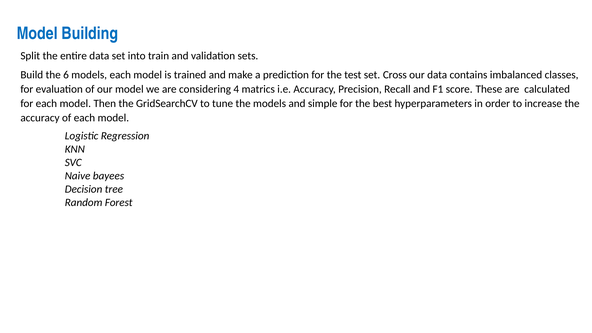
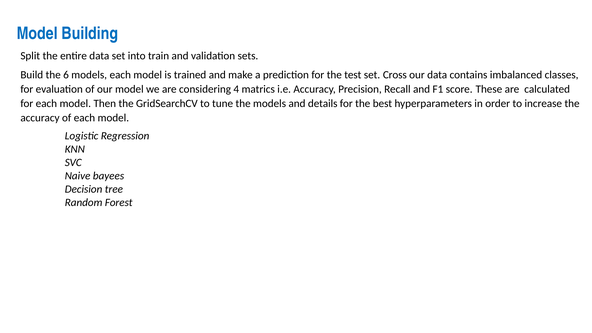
simple: simple -> details
